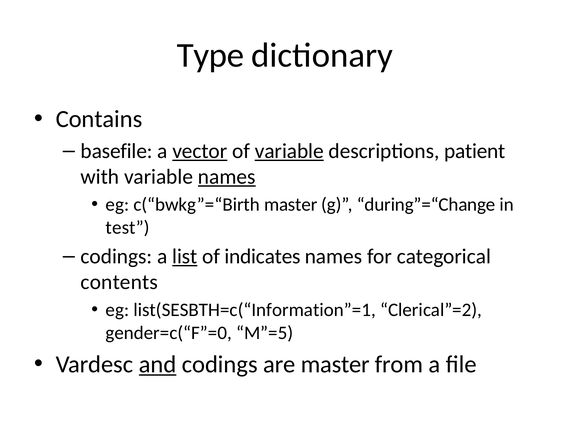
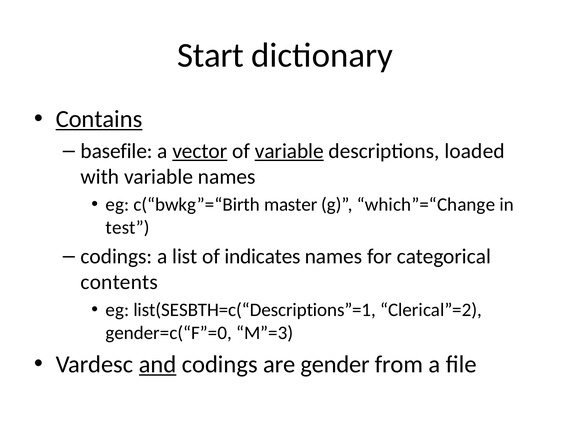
Type: Type -> Start
Contains underline: none -> present
patient: patient -> loaded
names at (227, 177) underline: present -> none
during”=“Change: during”=“Change -> which”=“Change
list underline: present -> none
list(SESBTH=c(“Information”=1: list(SESBTH=c(“Information”=1 -> list(SESBTH=c(“Descriptions”=1
M”=5: M”=5 -> M”=3
are master: master -> gender
